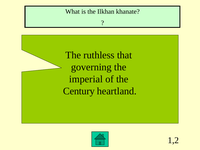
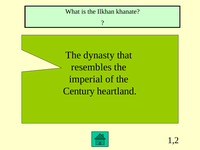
ruthless: ruthless -> dynasty
governing: governing -> resembles
